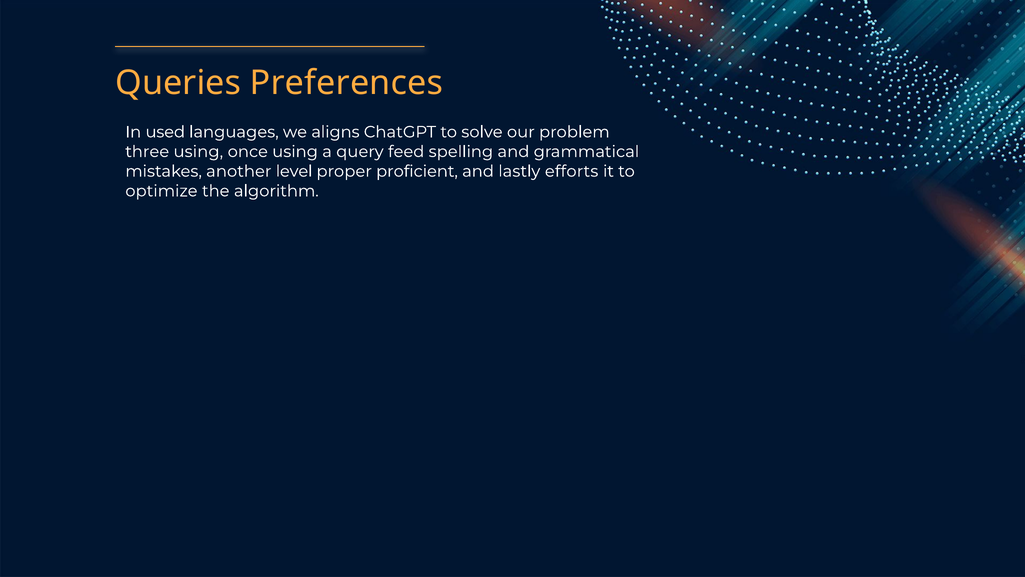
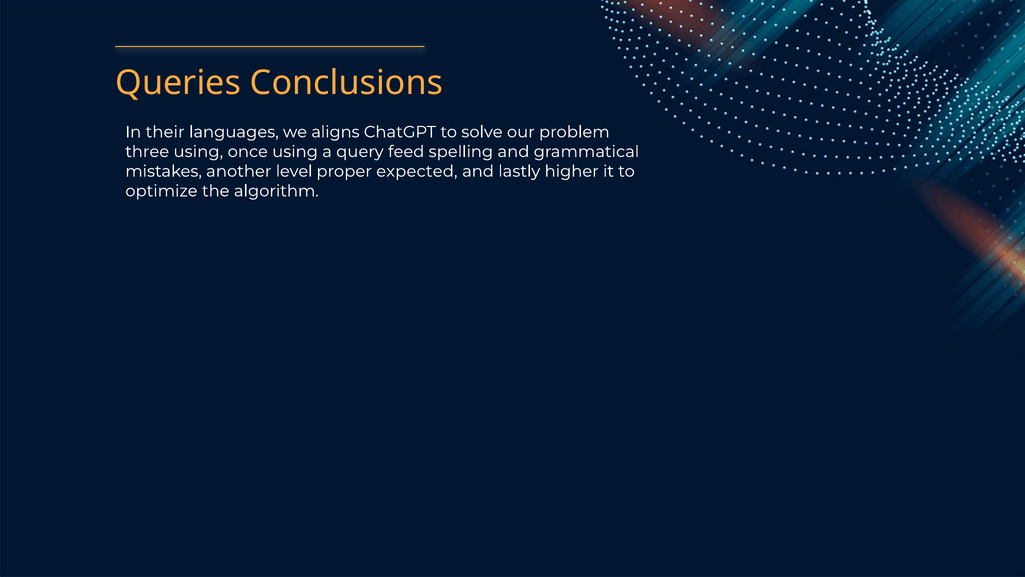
Preferences: Preferences -> Conclusions
used: used -> their
proficient: proficient -> expected
efforts: efforts -> higher
